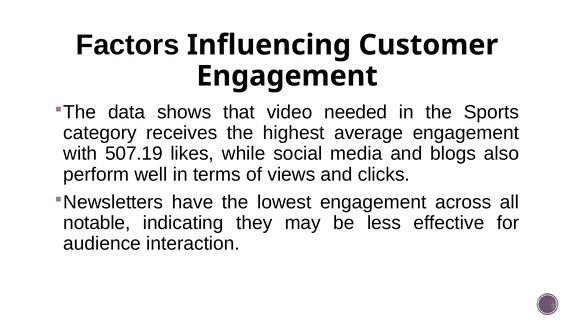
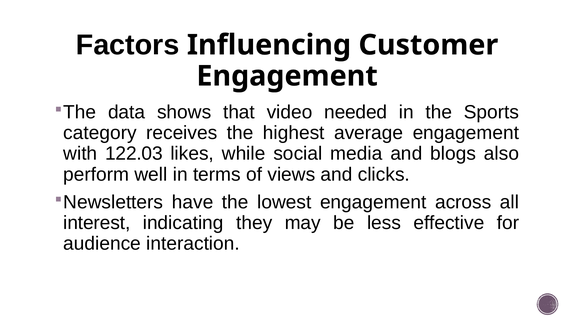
507.19: 507.19 -> 122.03
notable: notable -> interest
